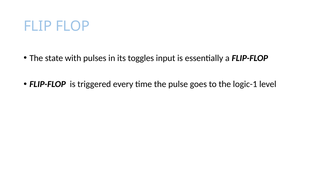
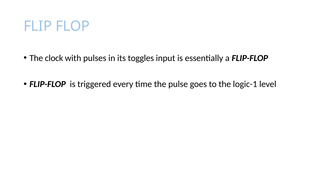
state: state -> clock
